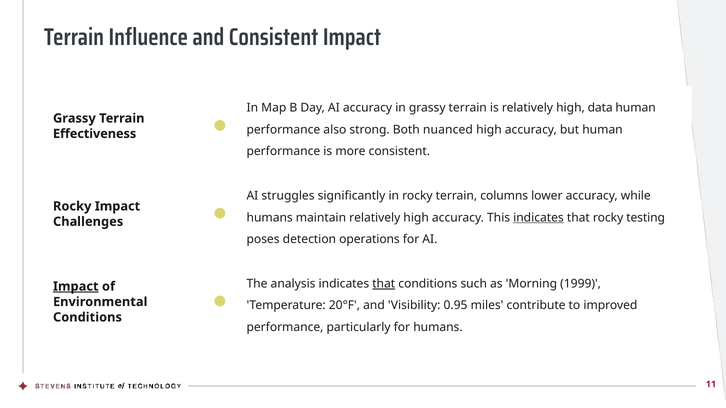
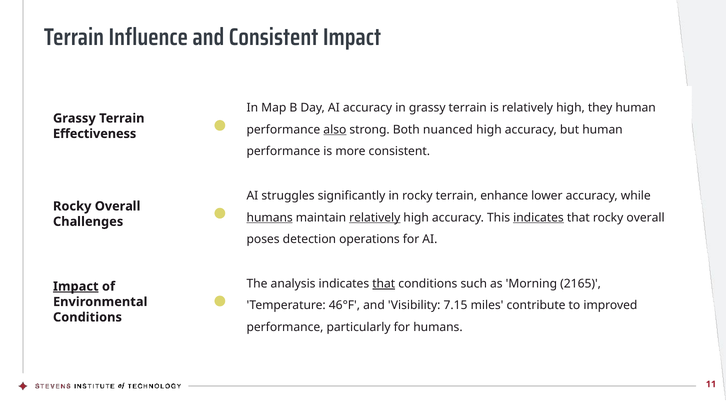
data: data -> they
also underline: none -> present
columns: columns -> enhance
Impact at (117, 206): Impact -> Overall
humans at (270, 218) underline: none -> present
relatively at (375, 218) underline: none -> present
that rocky testing: testing -> overall
1999: 1999 -> 2165
20°F: 20°F -> 46°F
0.95: 0.95 -> 7.15
